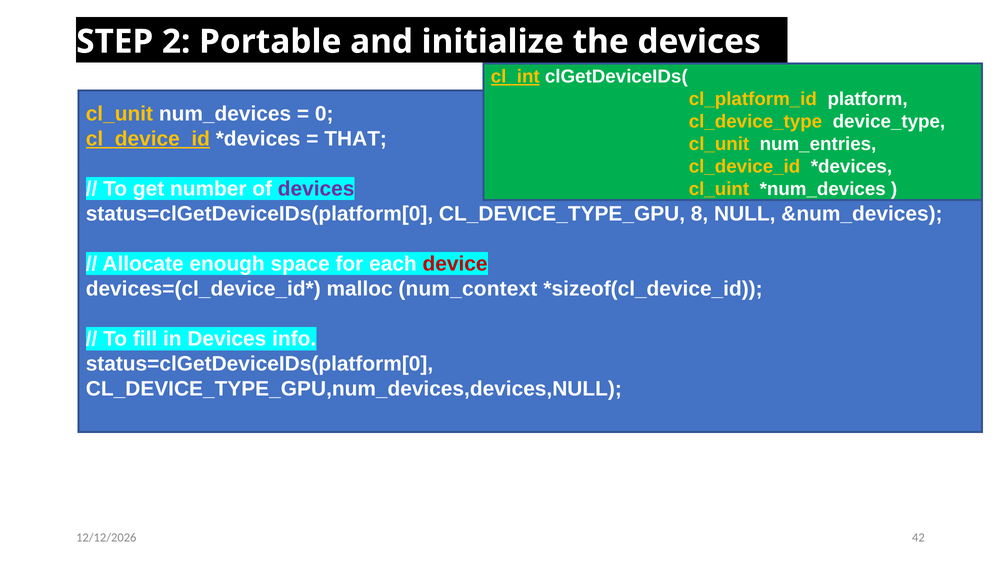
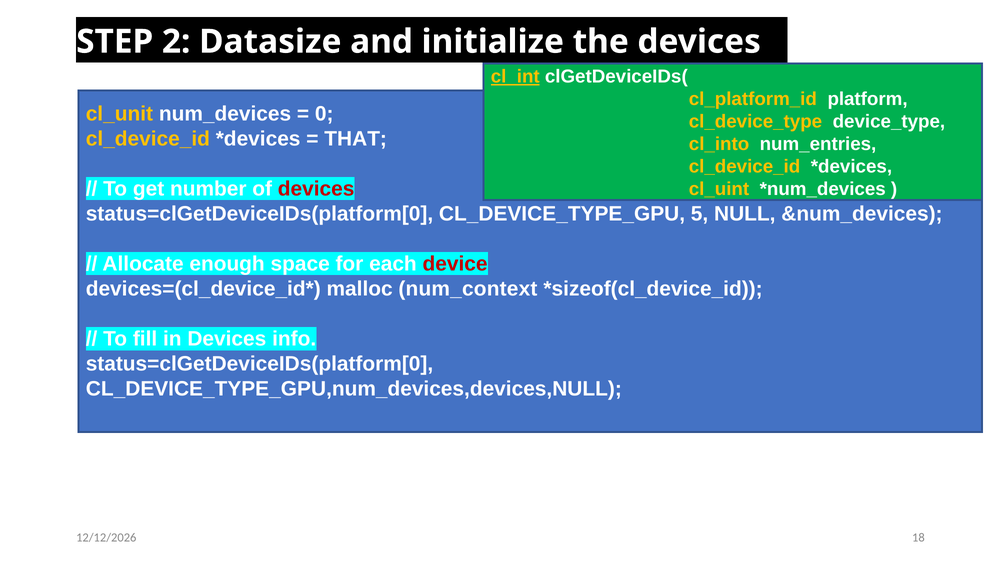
Portable: Portable -> Datasize
cl_device_id at (148, 139) underline: present -> none
cl_unit at (719, 144): cl_unit -> cl_into
devices at (316, 189) colour: purple -> red
8: 8 -> 5
42: 42 -> 18
